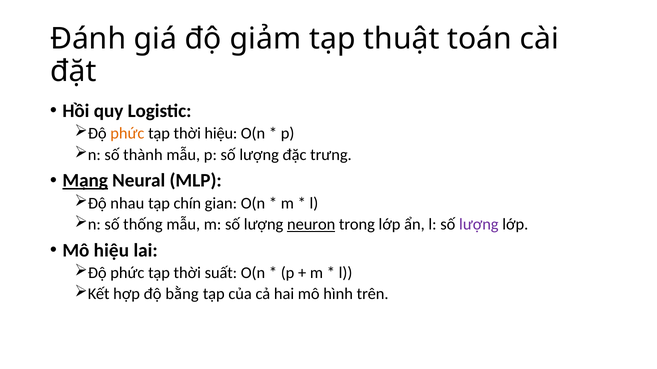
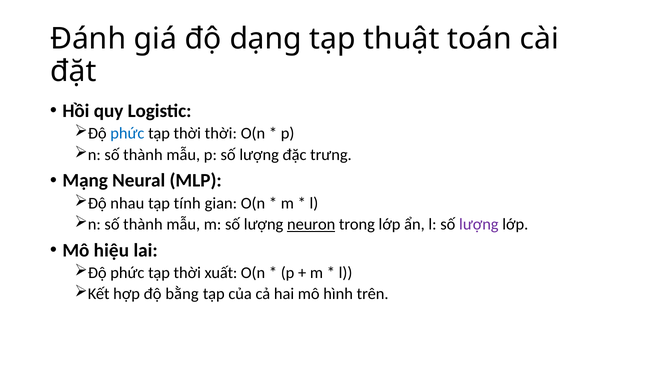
giảm: giảm -> dạng
phức at (127, 134) colour: orange -> blue
thời hiệu: hiệu -> thời
Mạng underline: present -> none
chín: chín -> tính
thống at (143, 225): thống -> thành
suất: suất -> xuất
